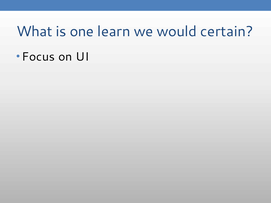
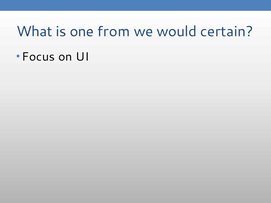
learn: learn -> from
